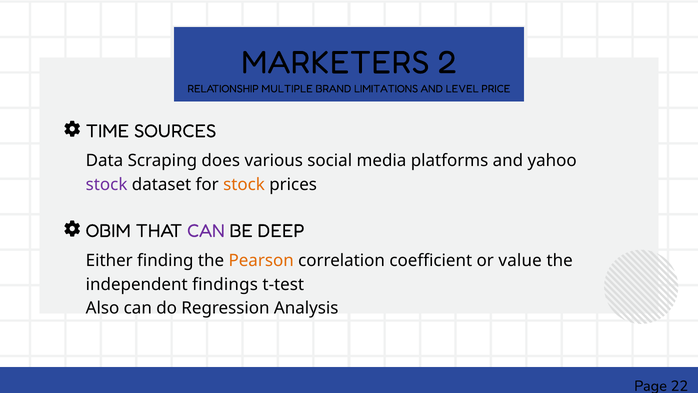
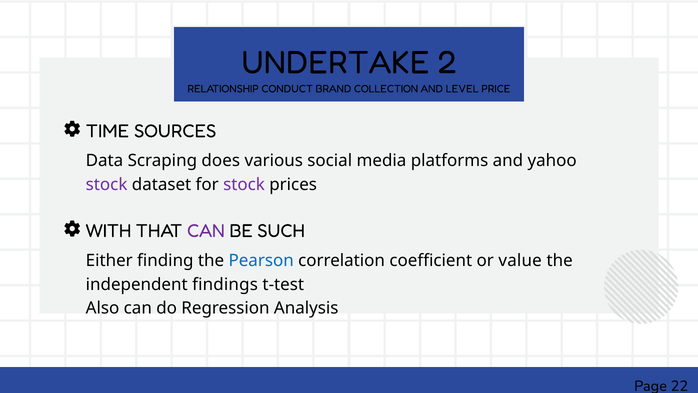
MARKETERS: MARKETERS -> UNDERTAKE
MULTIPLE: MULTIPLE -> CONDUCT
LIMITATIONS: LIMITATIONS -> COLLECTION
stock at (244, 184) colour: orange -> purple
OBIM: OBIM -> WITH
DEEP: DEEP -> SUCH
Pearson colour: orange -> blue
